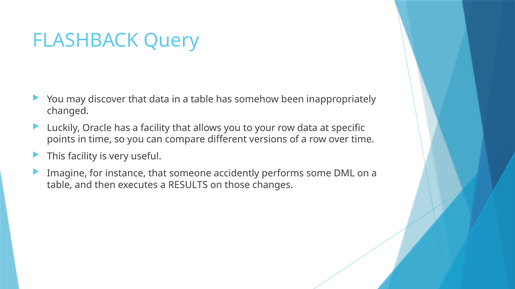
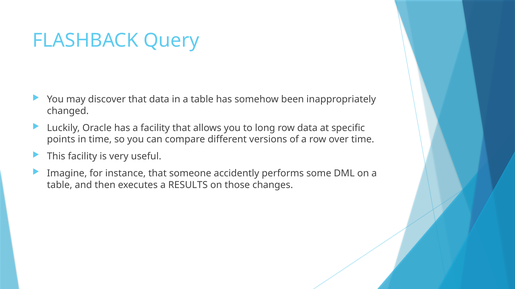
your: your -> long
